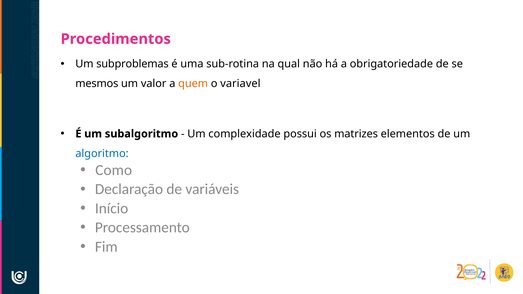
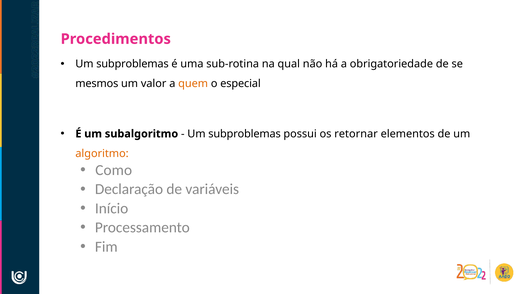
variavel: variavel -> especial
complexidade at (244, 134): complexidade -> subproblemas
matrizes: matrizes -> retornar
algoritmo colour: blue -> orange
